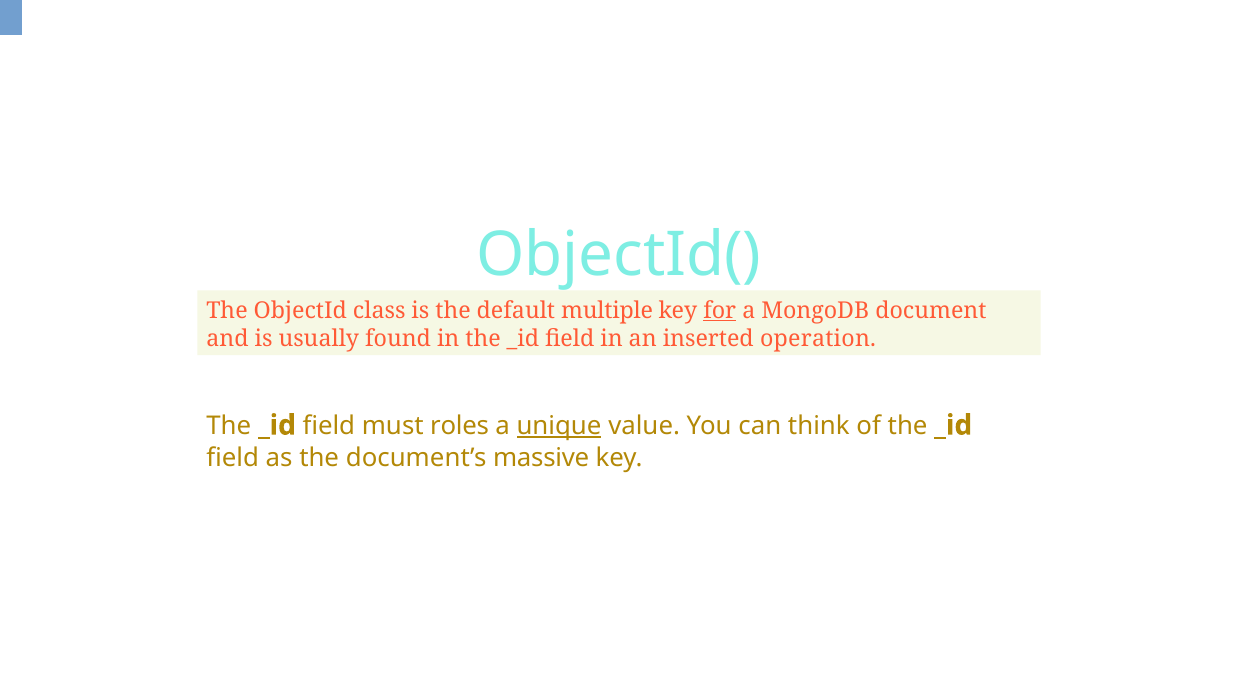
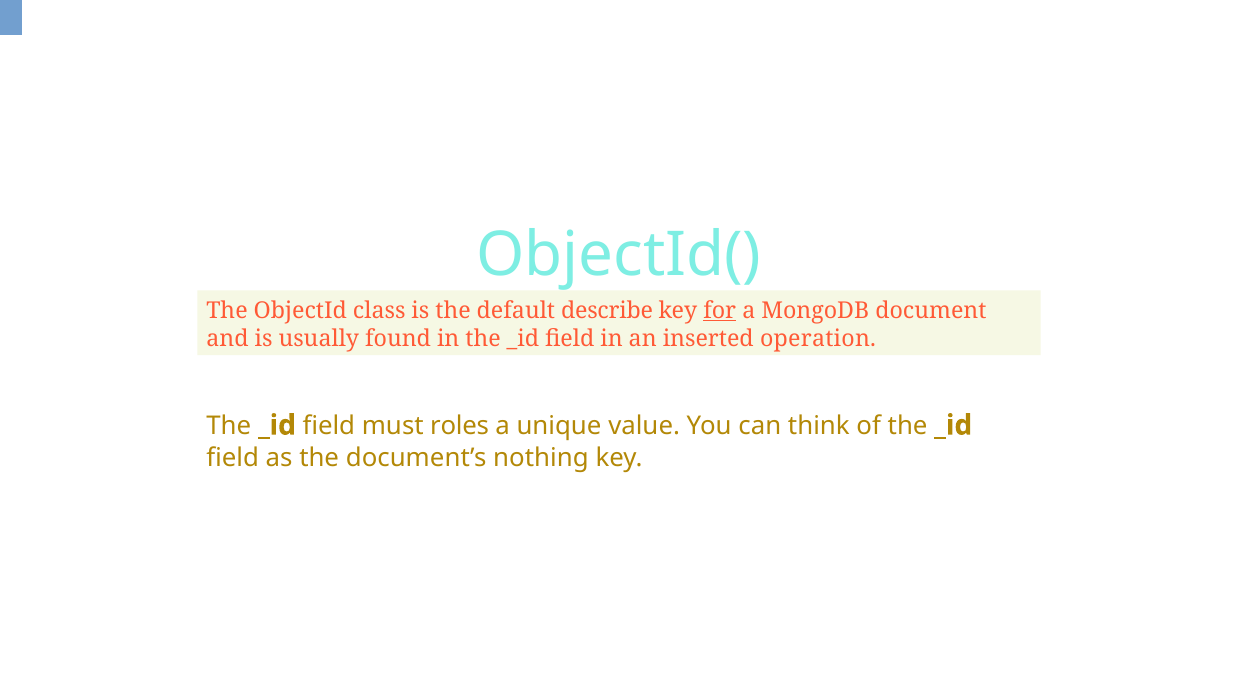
multiple: multiple -> describe
unique underline: present -> none
massive: massive -> nothing
